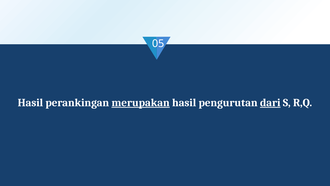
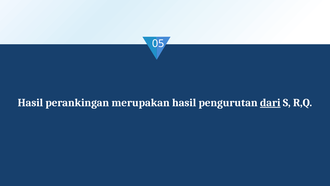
merupakan underline: present -> none
